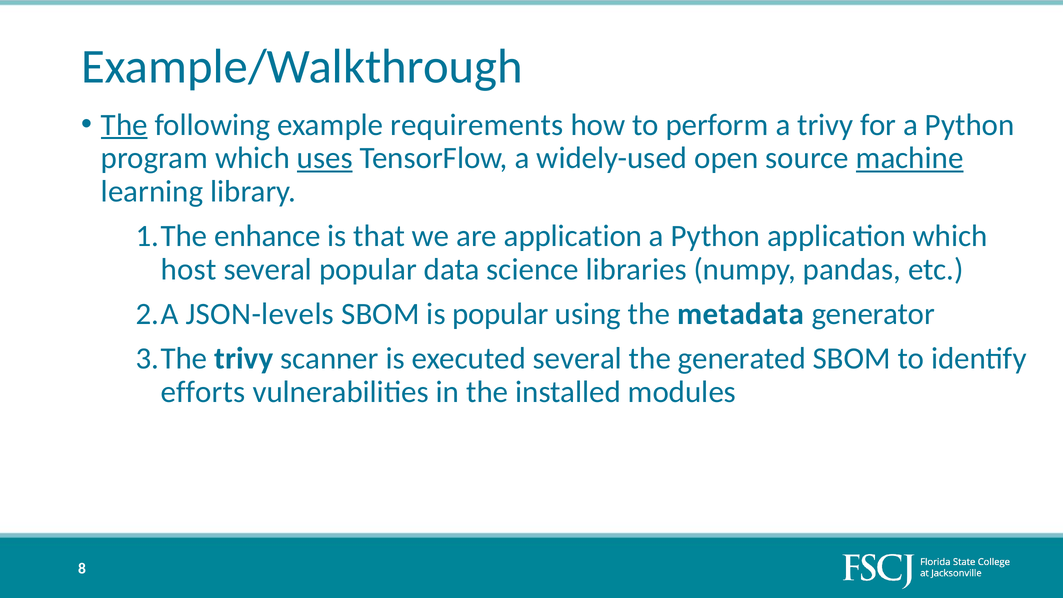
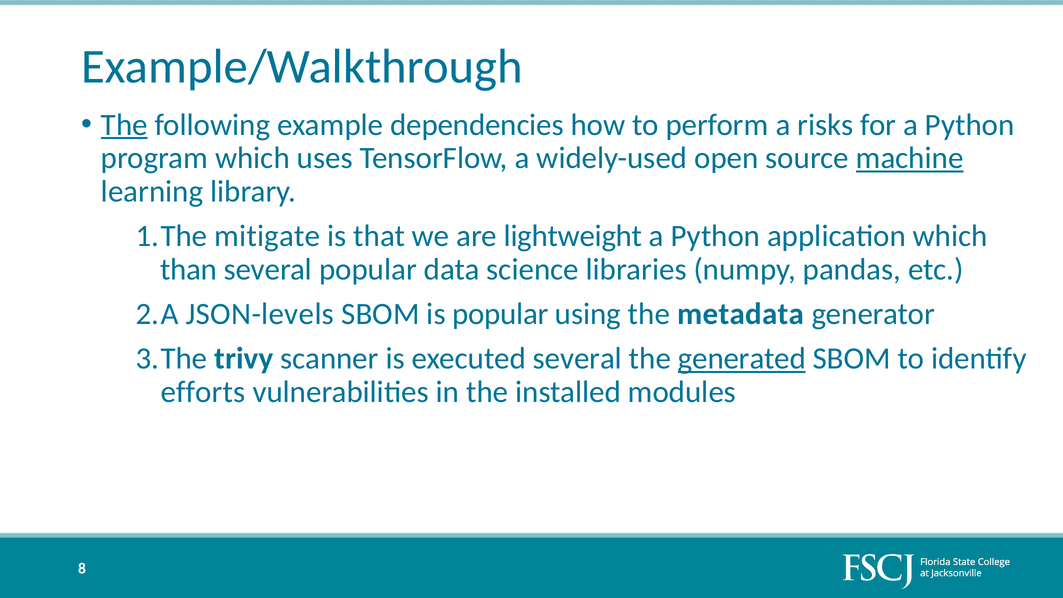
requirements: requirements -> dependencies
a trivy: trivy -> risks
uses underline: present -> none
enhance: enhance -> mitigate
are application: application -> lightweight
host: host -> than
generated underline: none -> present
